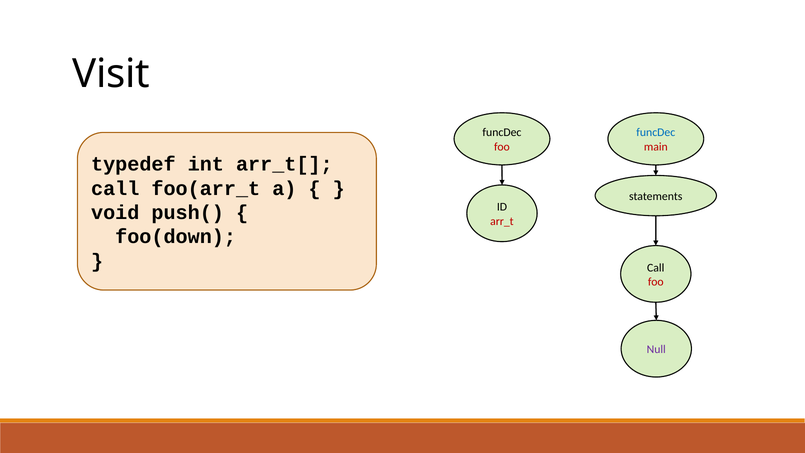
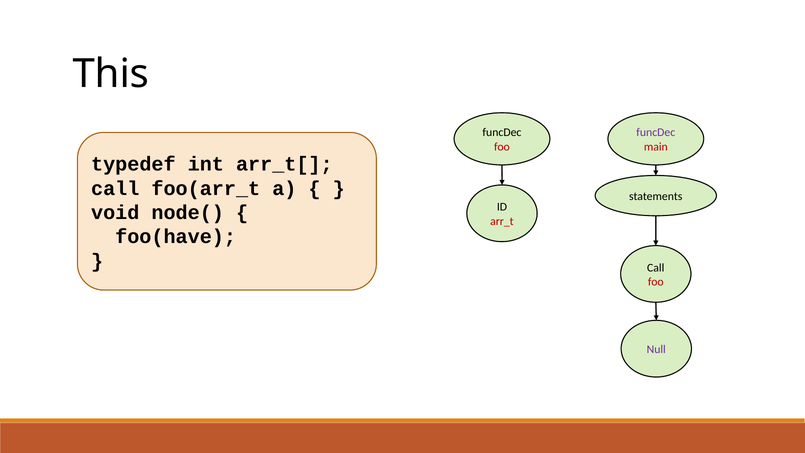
Visit: Visit -> This
funcDec at (656, 133) colour: blue -> purple
push(: push( -> node(
foo(down: foo(down -> foo(have
